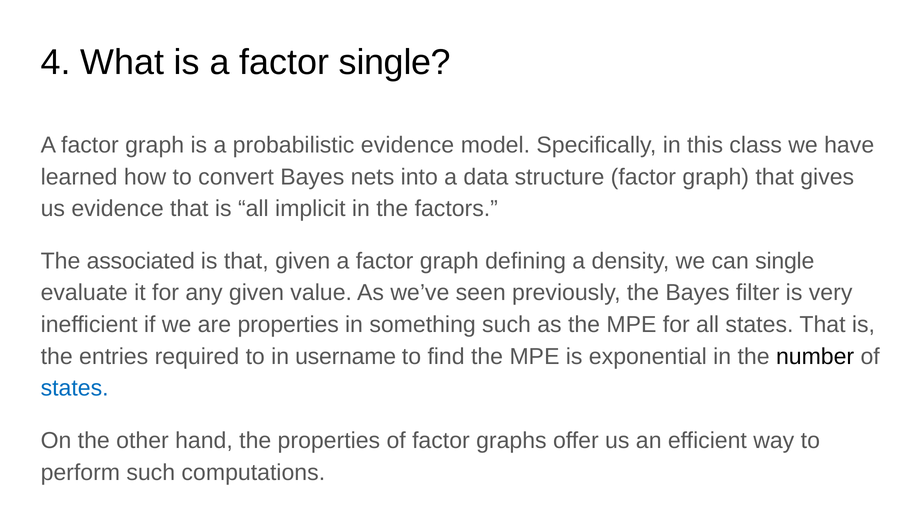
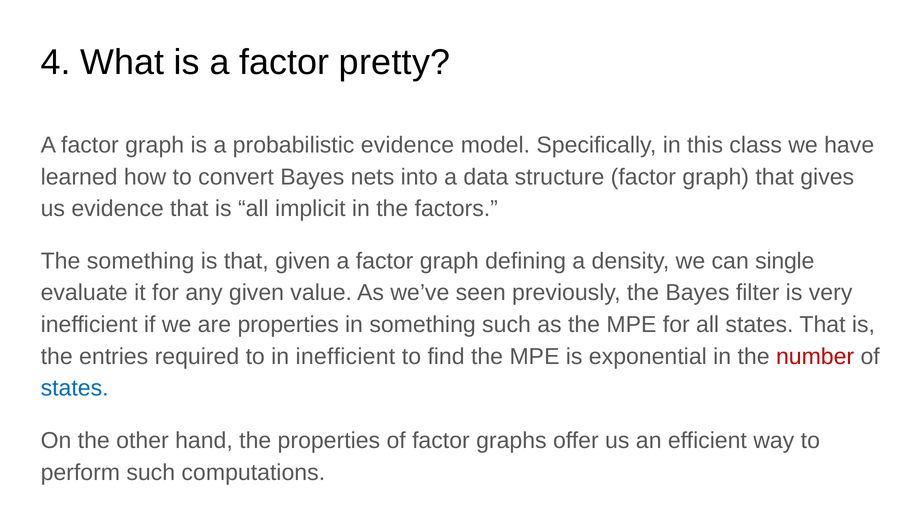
factor single: single -> pretty
The associated: associated -> something
in username: username -> inefficient
number colour: black -> red
